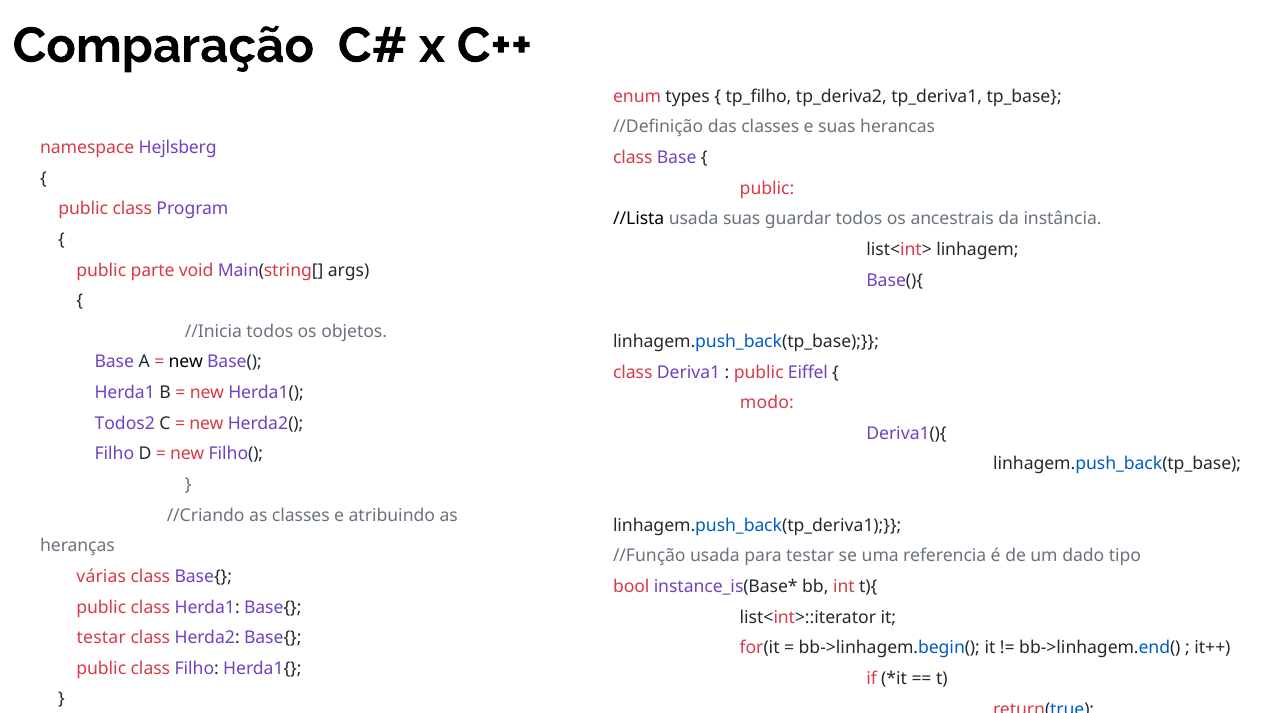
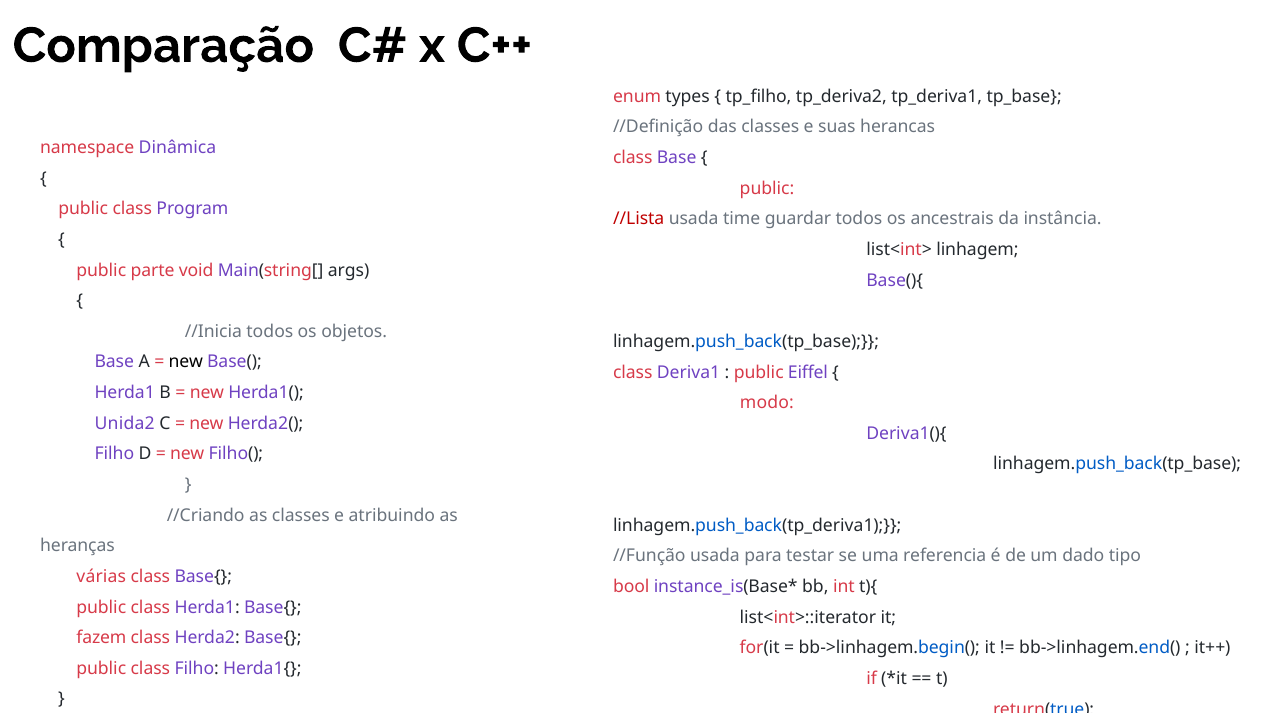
Hejlsberg: Hejlsberg -> Dinâmica
//Lista colour: black -> red
usada suas: suas -> time
Todos2: Todos2 -> Unida2
testar at (101, 638): testar -> fazem
